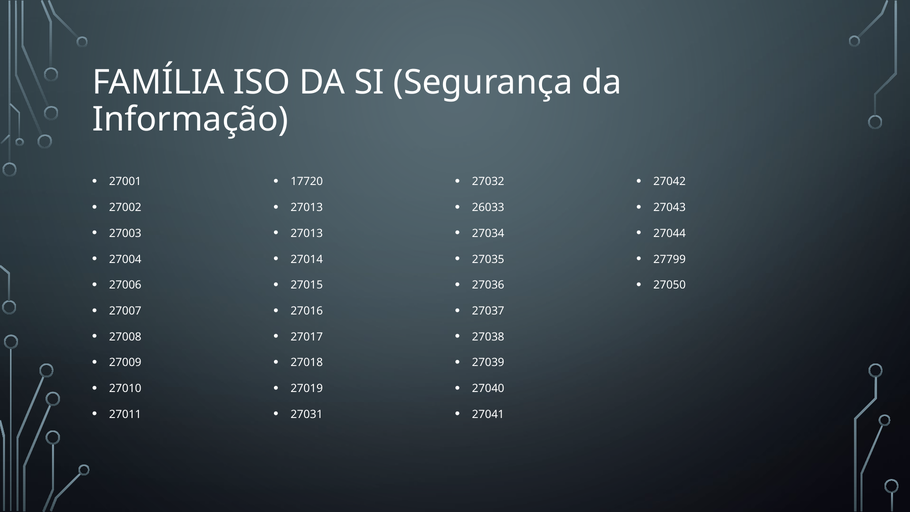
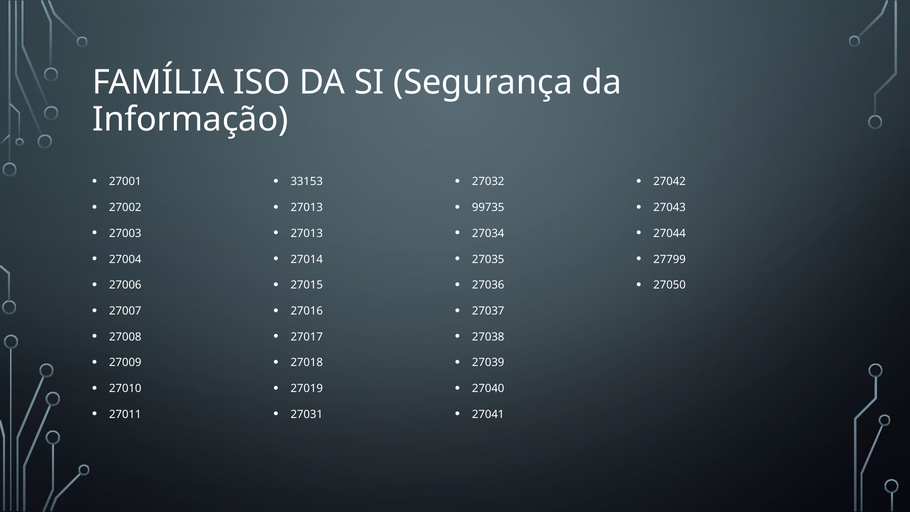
17720: 17720 -> 33153
26033: 26033 -> 99735
